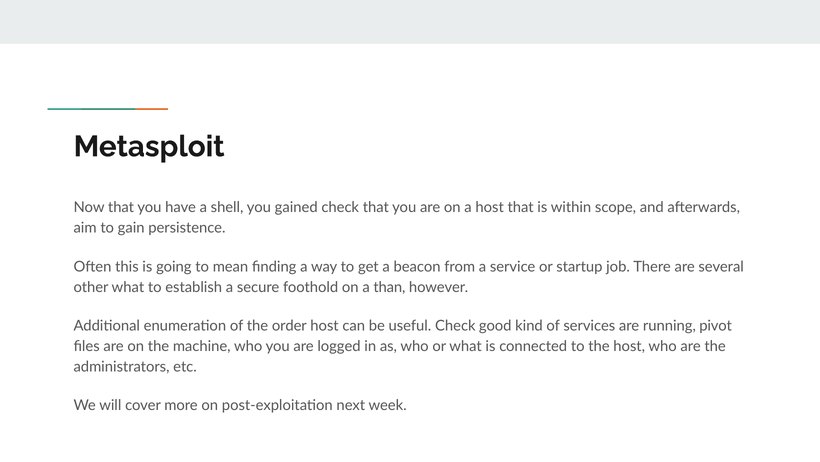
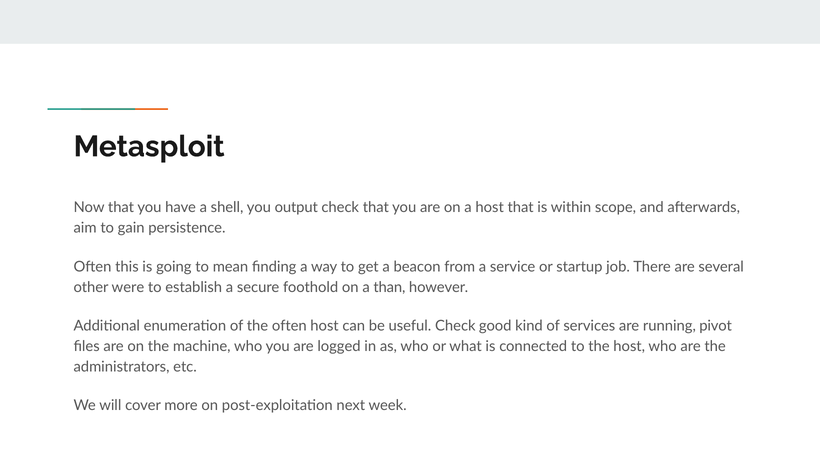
gained: gained -> output
other what: what -> were
the order: order -> often
